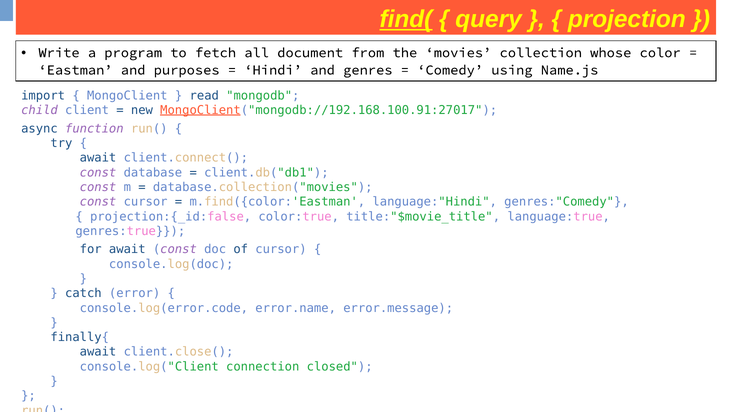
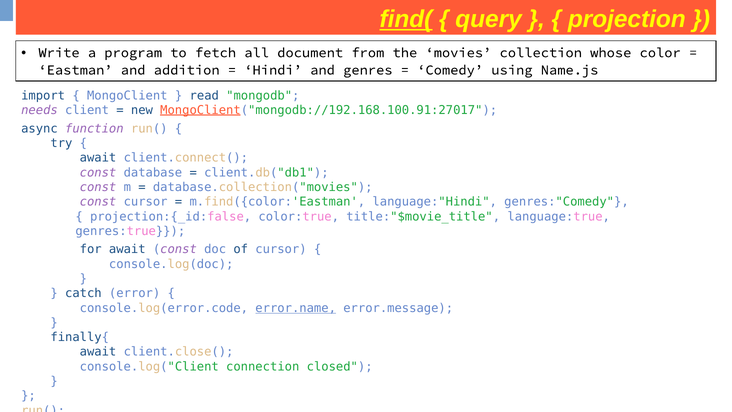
purposes: purposes -> addition
child: child -> needs
error.name underline: none -> present
